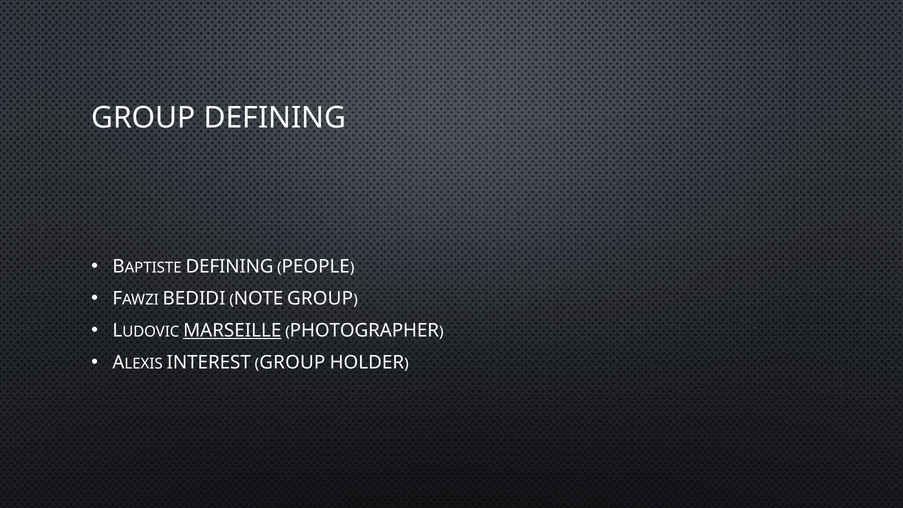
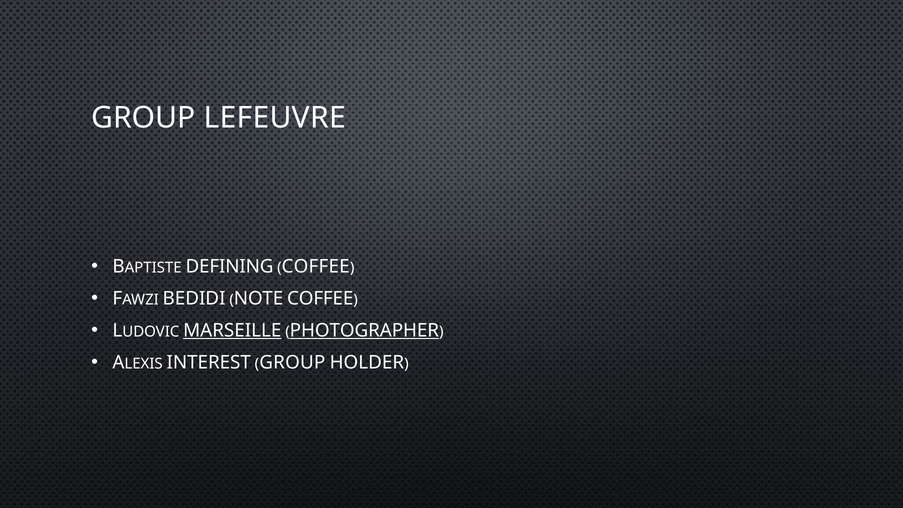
GROUP DEFINING: DEFINING -> LEFEUVRE
PEOPLE at (316, 267): PEOPLE -> COFFEE
NOTE GROUP: GROUP -> COFFEE
PHOTOGRAPHER underline: none -> present
